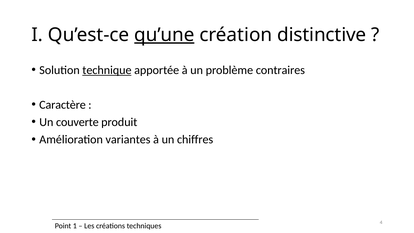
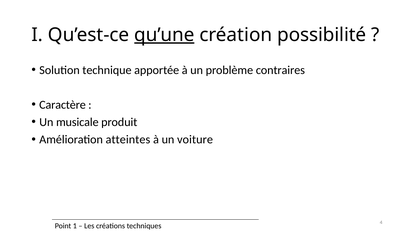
distinctive: distinctive -> possibilité
technique underline: present -> none
couverte: couverte -> musicale
variantes: variantes -> atteintes
chiffres: chiffres -> voiture
